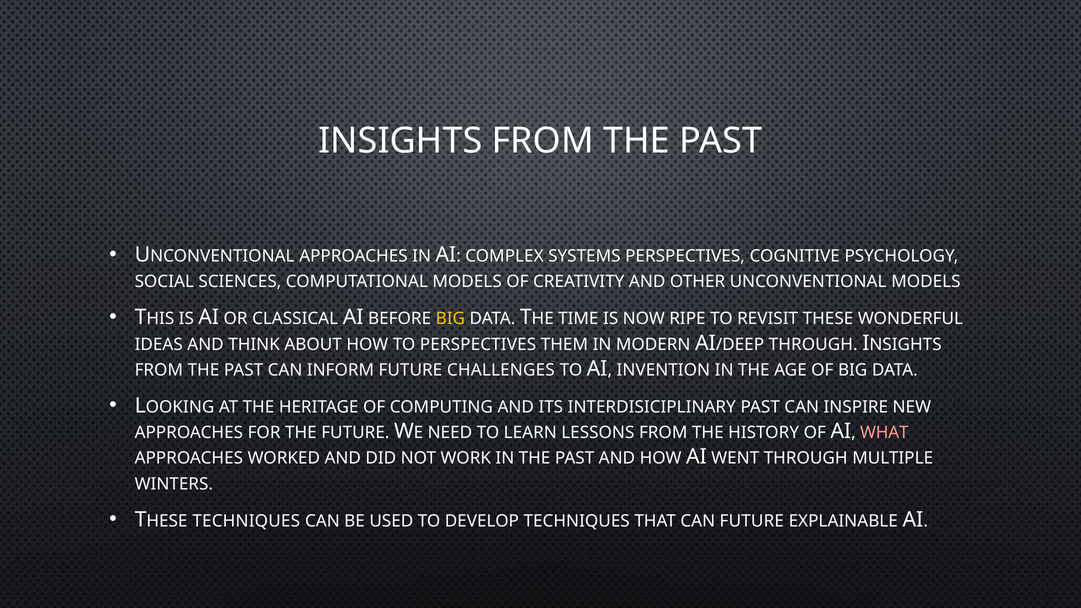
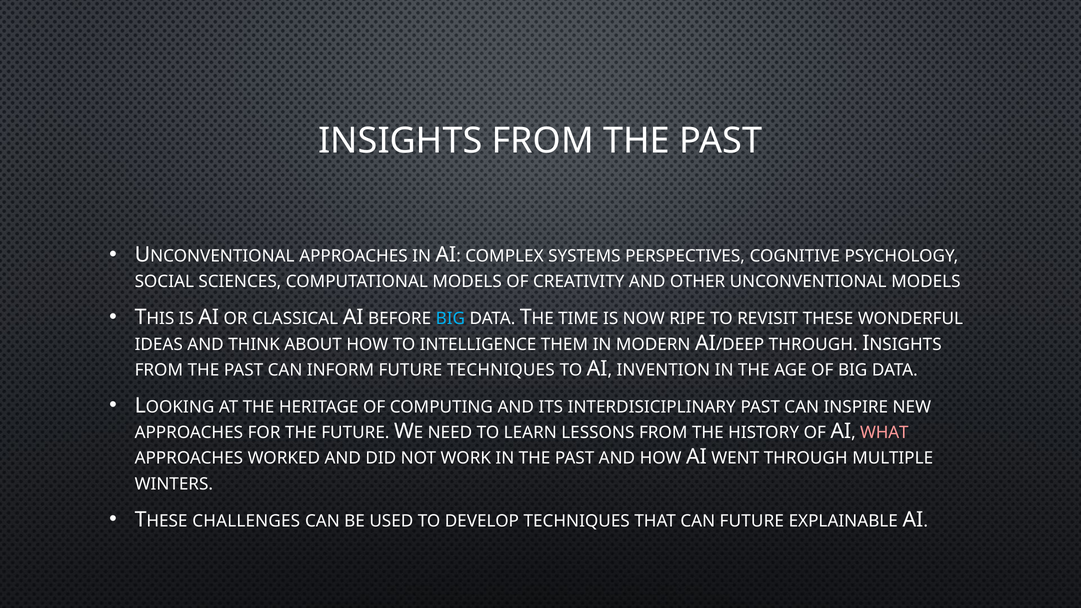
BIG at (450, 319) colour: yellow -> light blue
TO PERSPECTIVES: PERSPECTIVES -> INTELLIGENCE
FUTURE CHALLENGES: CHALLENGES -> TECHNIQUES
TECHNIQUES at (246, 521): TECHNIQUES -> CHALLENGES
